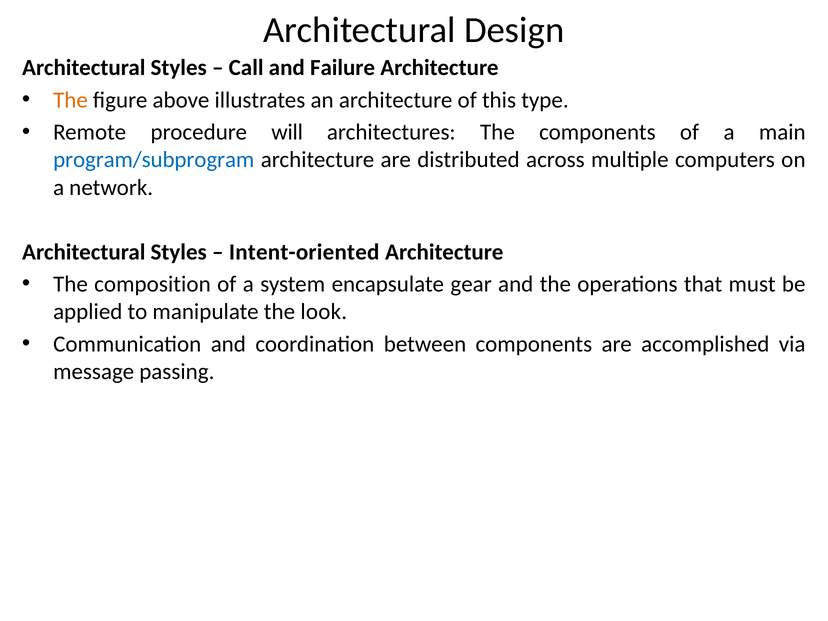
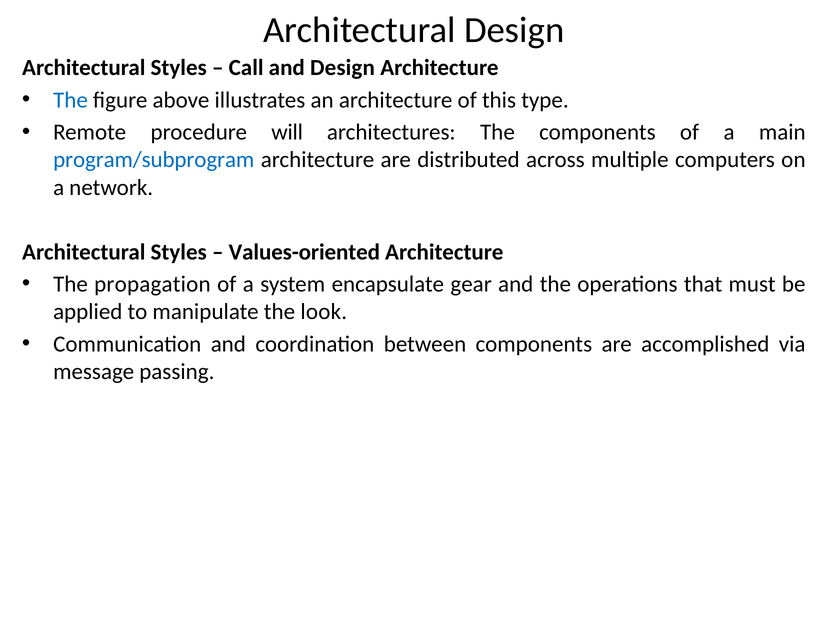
and Failure: Failure -> Design
The at (71, 100) colour: orange -> blue
Intent-oriented: Intent-oriented -> Values-oriented
composition: composition -> propagation
